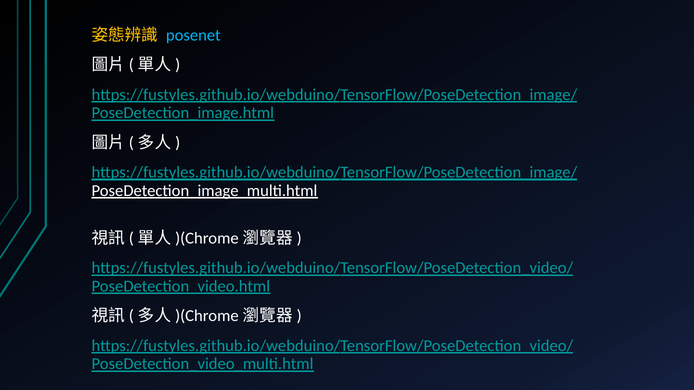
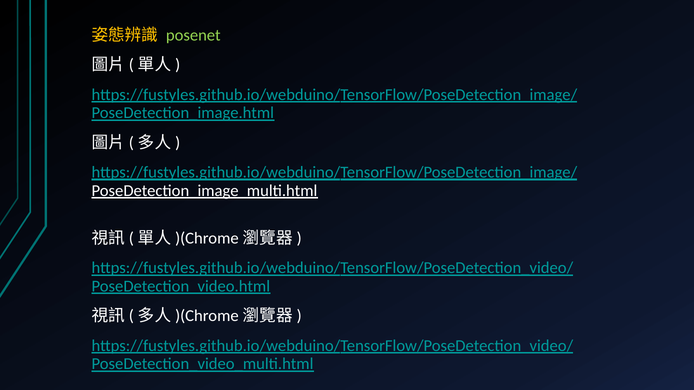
posenet colour: light blue -> light green
